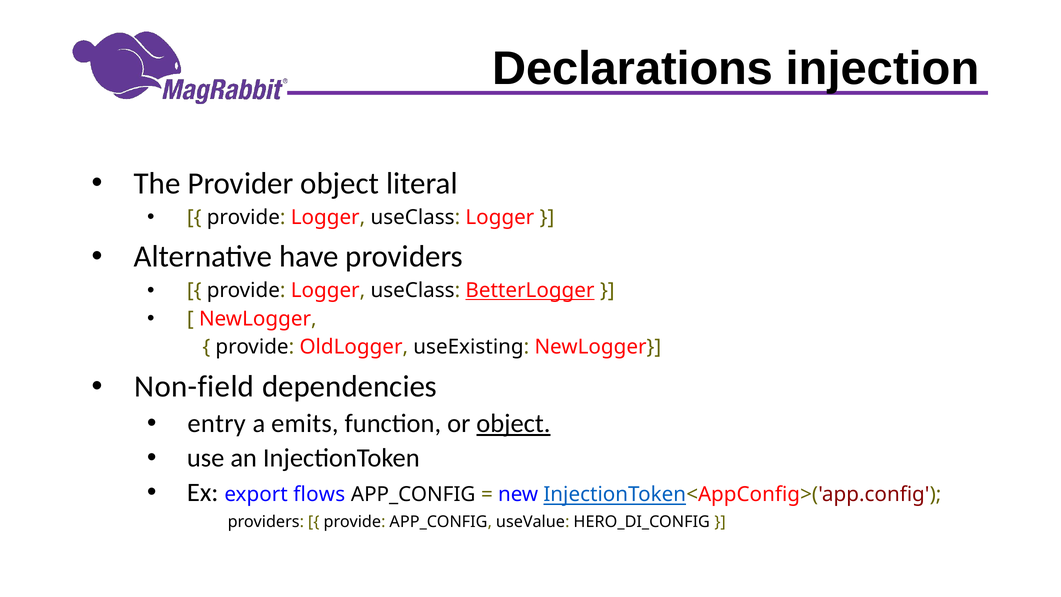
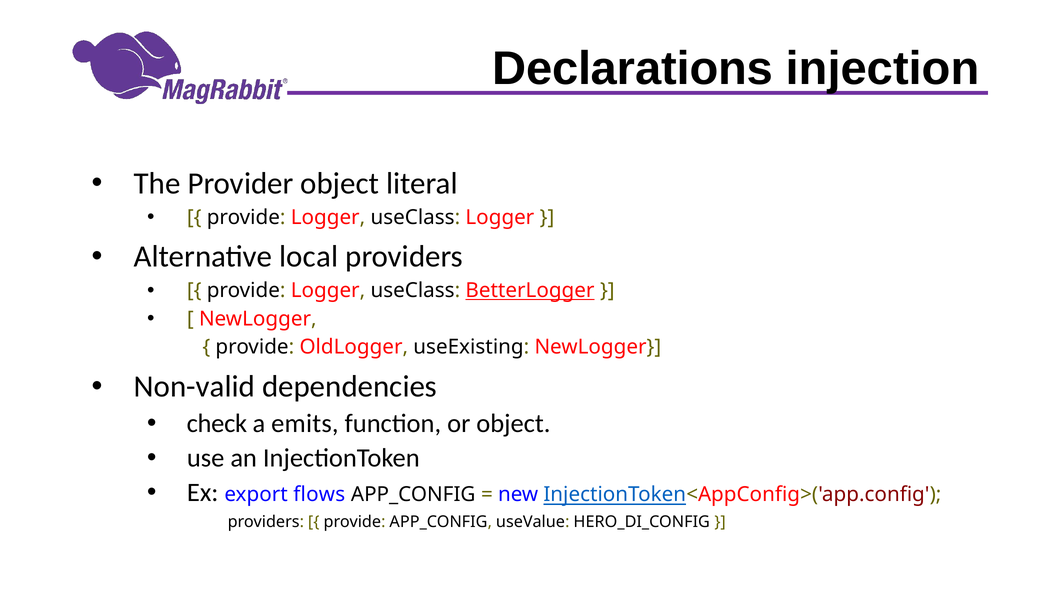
have: have -> local
Non-field: Non-field -> Non-valid
entry: entry -> check
object at (513, 423) underline: present -> none
